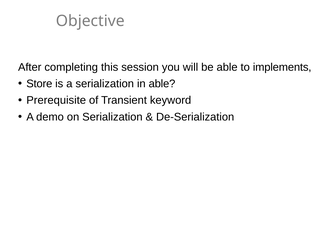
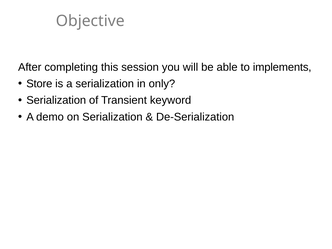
in able: able -> only
Prerequisite at (56, 100): Prerequisite -> Serialization
